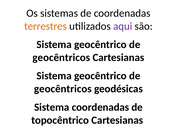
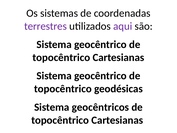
terrestres colour: orange -> purple
geocêntricos at (61, 57): geocêntricos -> topocêntrico
geocêntricos at (63, 89): geocêntricos -> topocêntrico
Sistema coordenadas: coordenadas -> geocêntricos
